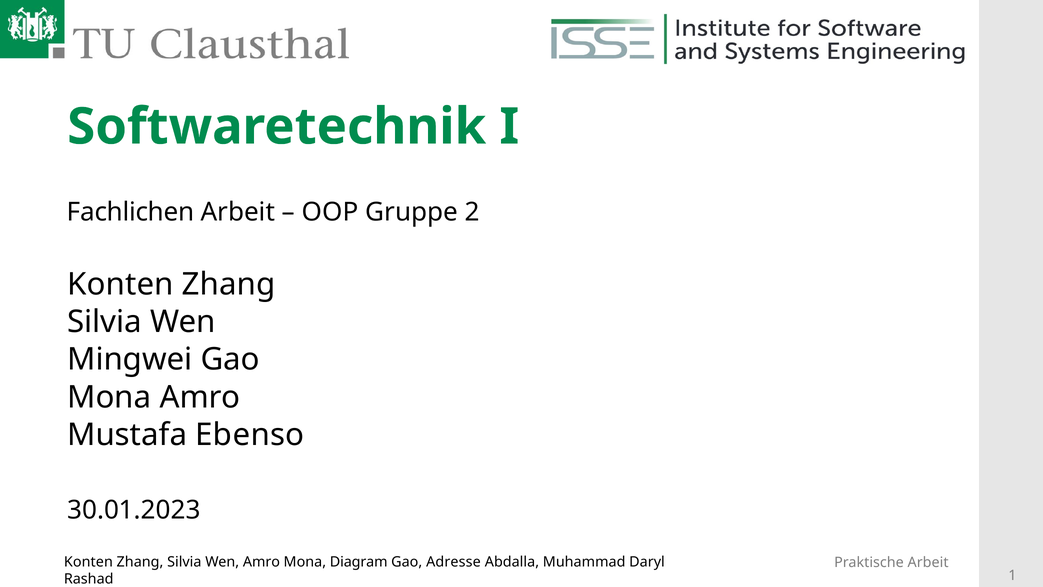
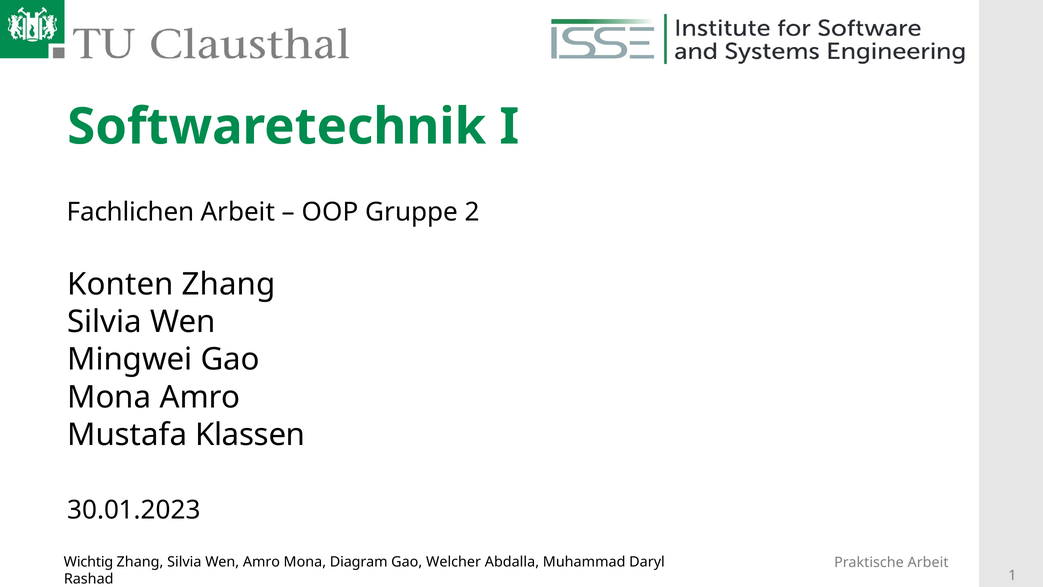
Ebenso: Ebenso -> Klassen
Konten at (88, 562): Konten -> Wichtig
Adresse: Adresse -> Welcher
